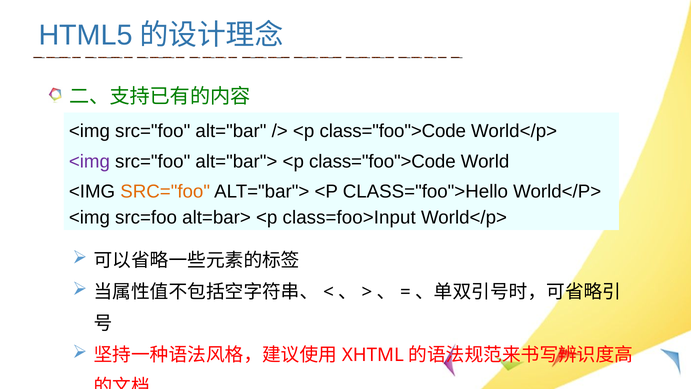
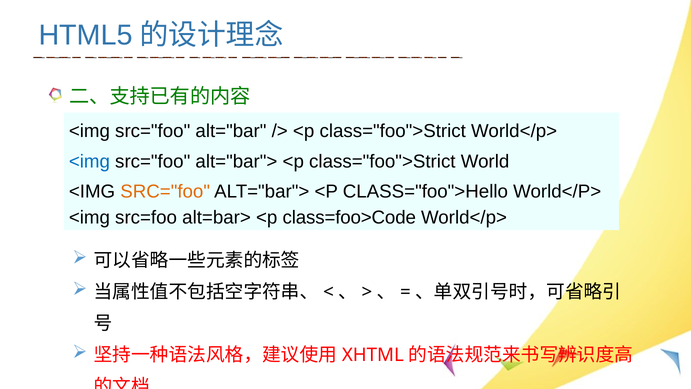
class="foo">Code at (393, 131): class="foo">Code -> class="foo">Strict
<img at (89, 161) colour: purple -> blue
alt="bar"> <p class="foo">Code: class="foo">Code -> class="foo">Strict
class=foo>Input: class=foo>Input -> class=foo>Code
